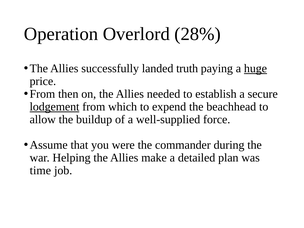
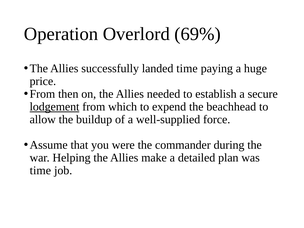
28%: 28% -> 69%
landed truth: truth -> time
huge underline: present -> none
